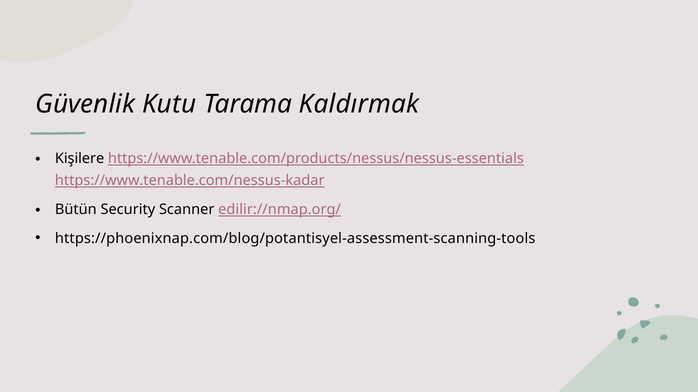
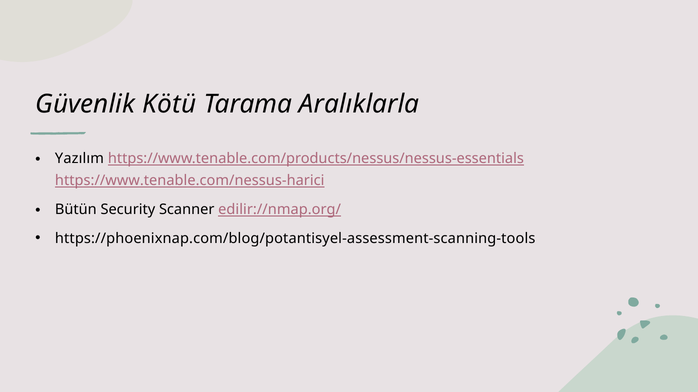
Kutu: Kutu -> Kötü
Kaldırmak: Kaldırmak -> Aralıklarla
Kişilere: Kişilere -> Yazılım
https://www.tenable.com/nessus-kadar: https://www.tenable.com/nessus-kadar -> https://www.tenable.com/nessus-harici
